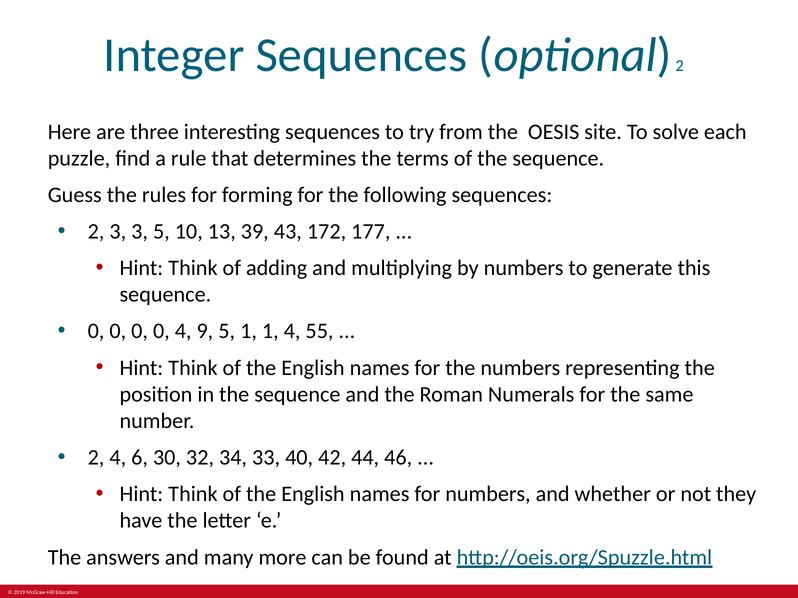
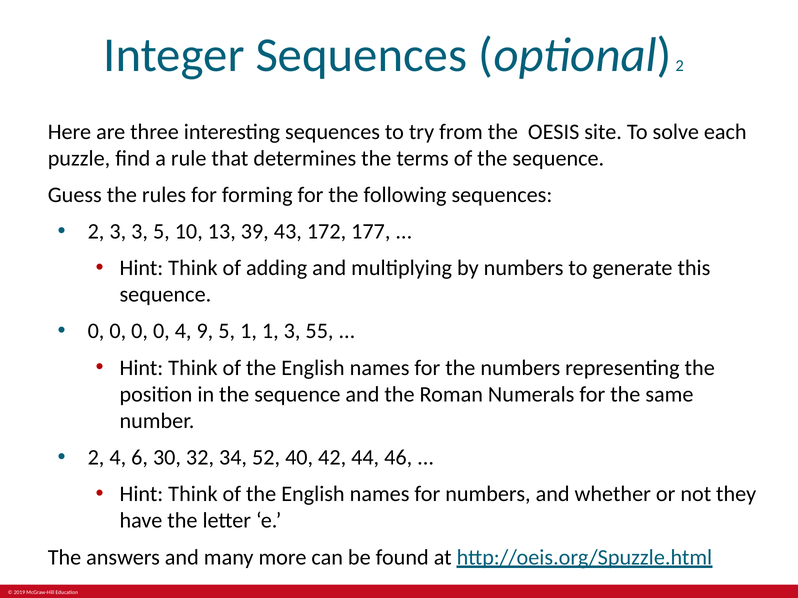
1 4: 4 -> 3
33: 33 -> 52
